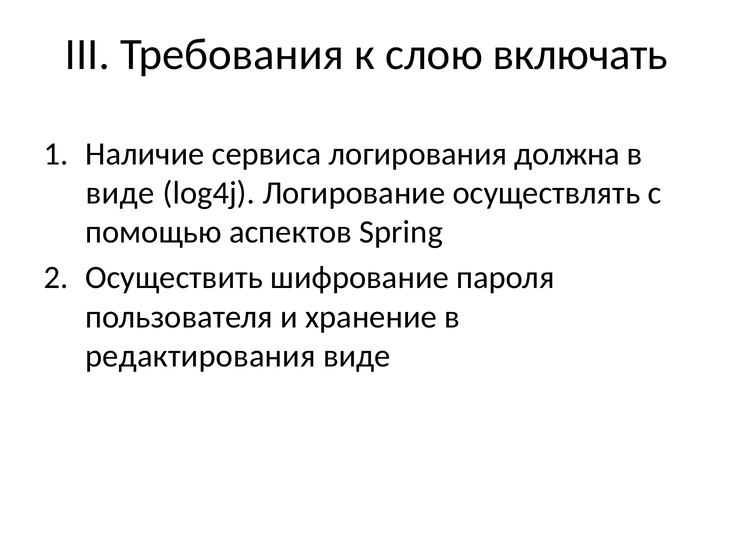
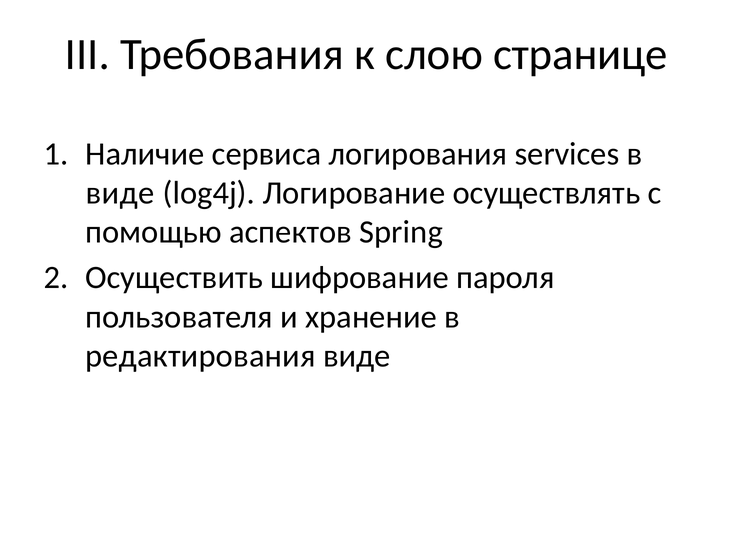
включать: включать -> странице
должна: должна -> services
